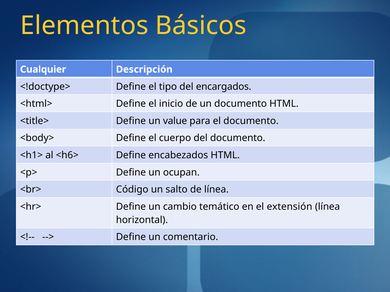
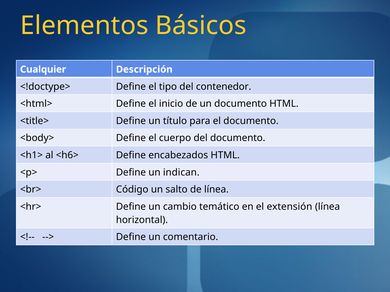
encargados: encargados -> contenedor
value: value -> título
ocupan: ocupan -> indican
